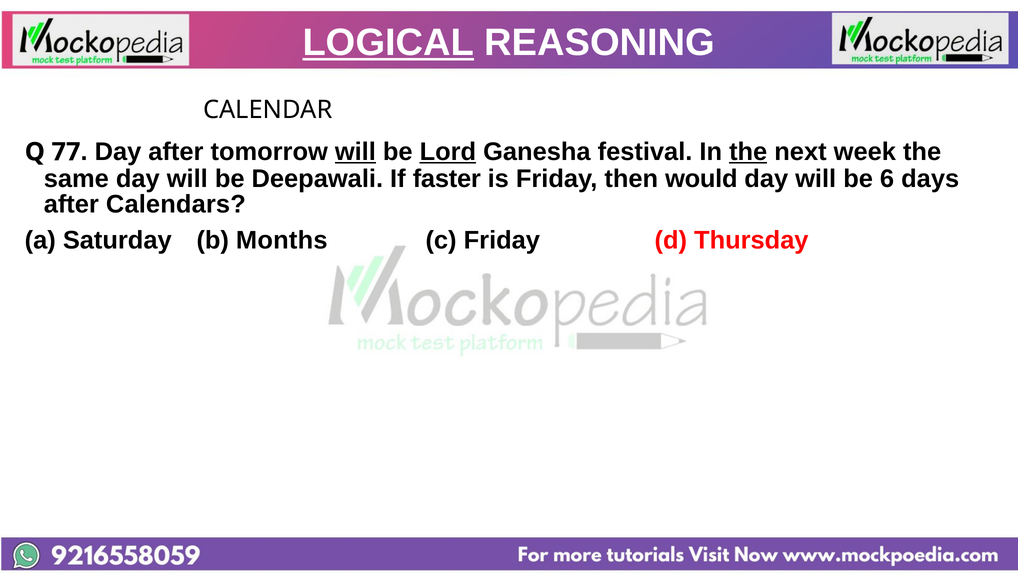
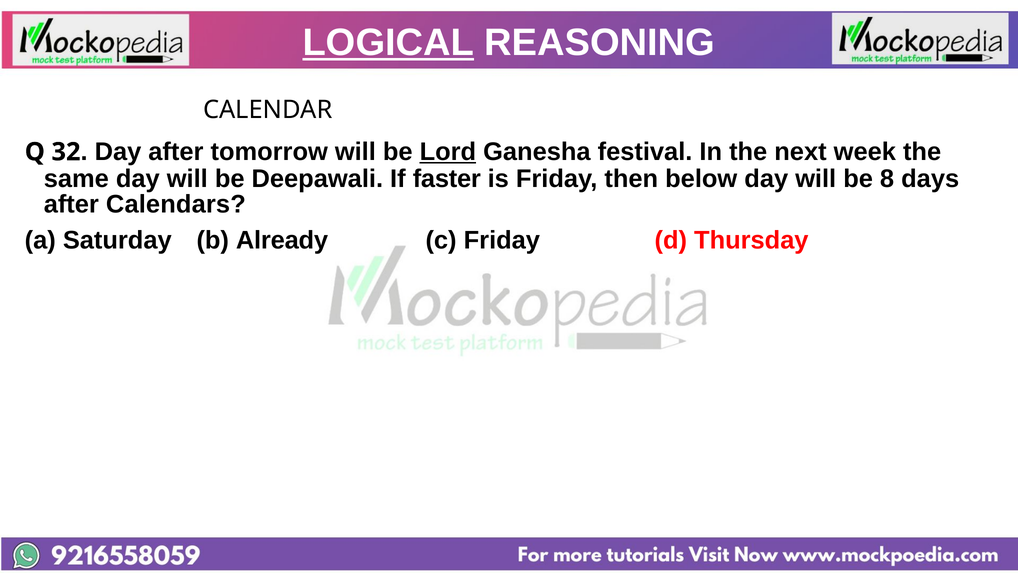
77: 77 -> 32
will at (355, 152) underline: present -> none
the at (748, 152) underline: present -> none
would: would -> below
6: 6 -> 8
Months: Months -> Already
